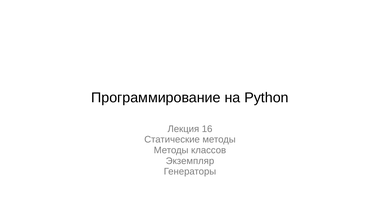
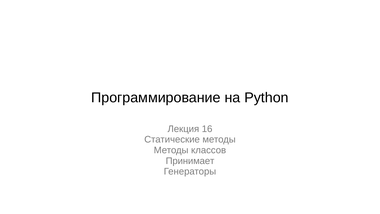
Экземпляр: Экземпляр -> Принимает
